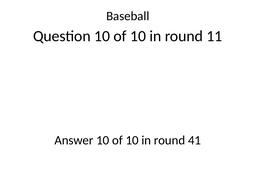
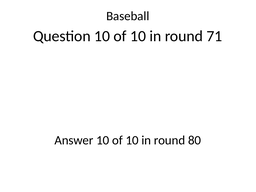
11: 11 -> 71
41: 41 -> 80
